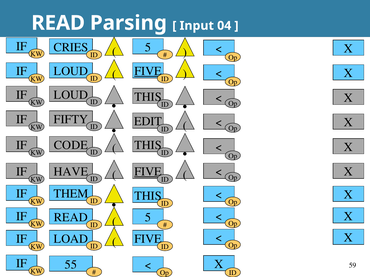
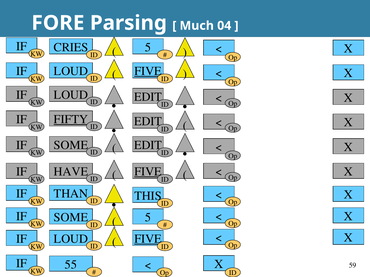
READ at (58, 23): READ -> FORE
Input: Input -> Much
THIS at (148, 97): THIS -> EDIT
FIFTY underline: none -> present
CODE at (71, 145): CODE -> SOME
THIS at (148, 145): THIS -> EDIT
THEM: THEM -> THAN
READ at (71, 218): READ -> SOME
LOAD at (71, 239): LOAD -> LOUD
FIVE at (148, 239) underline: none -> present
